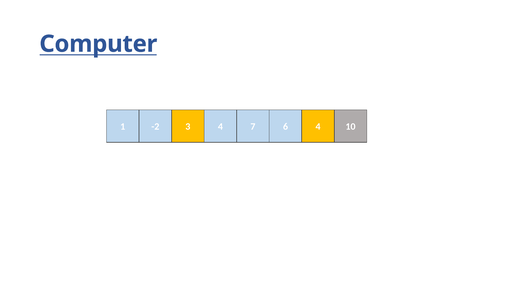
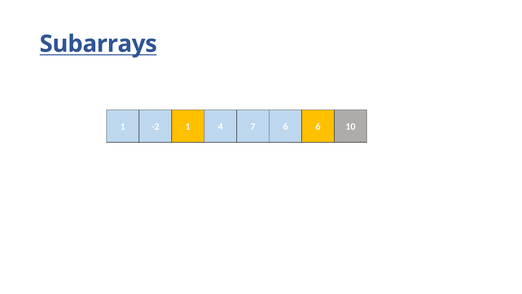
Computer: Computer -> Subarrays
-2 3: 3 -> 1
6 4: 4 -> 6
